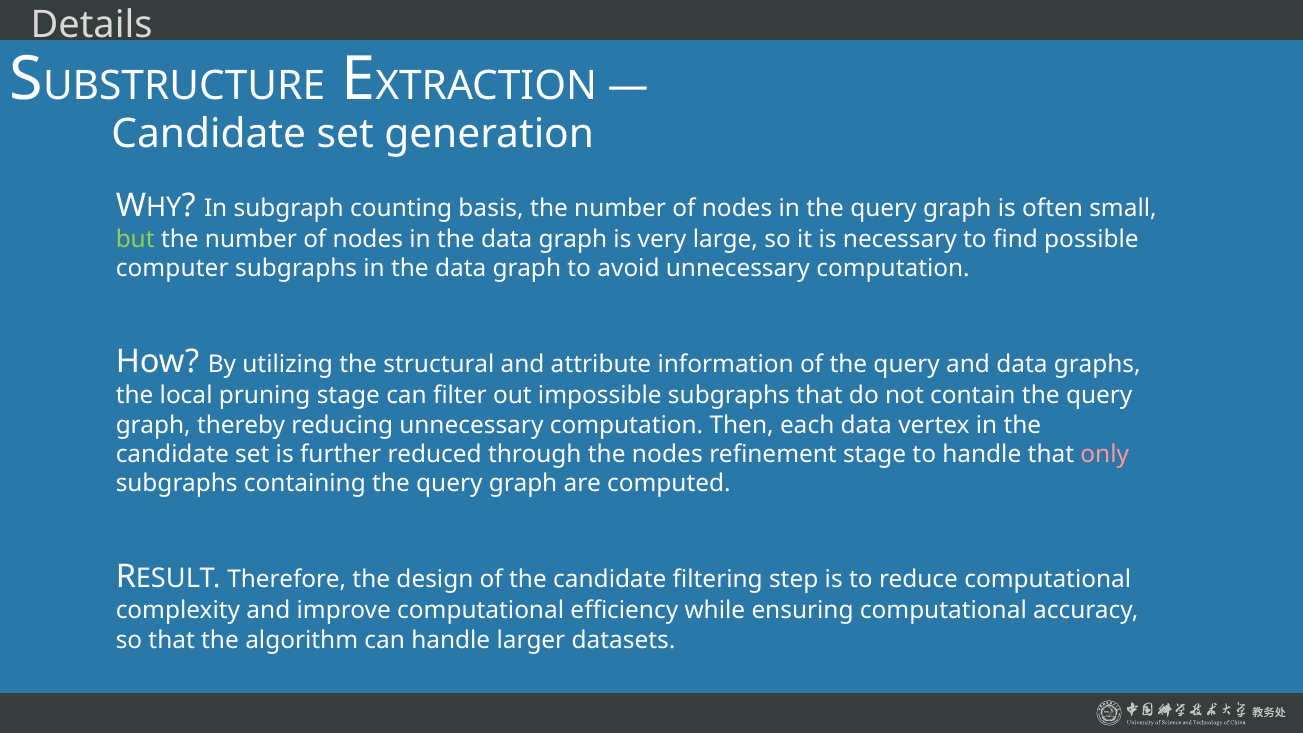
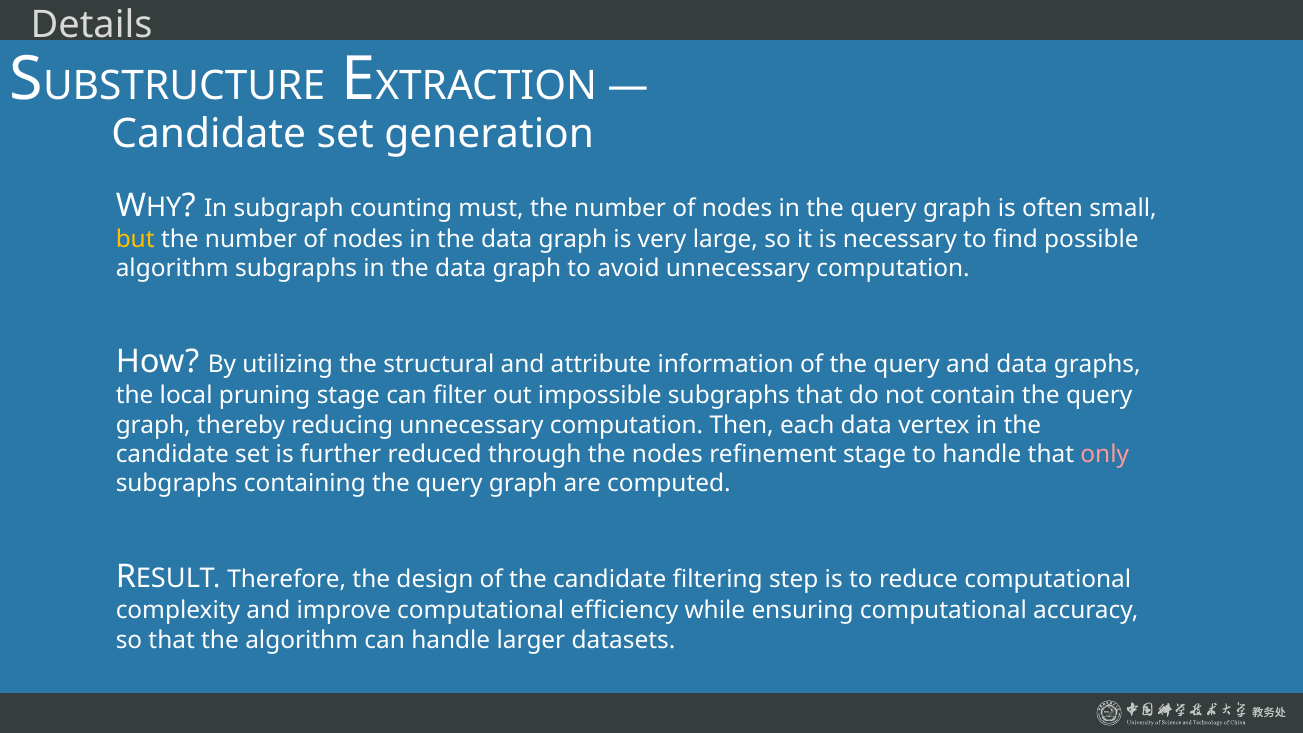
basis: basis -> must
but colour: light green -> yellow
computer at (172, 269): computer -> algorithm
